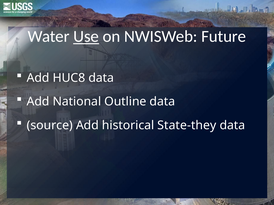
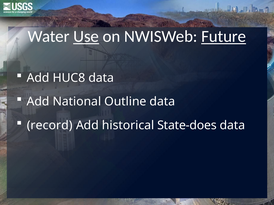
Future underline: none -> present
source: source -> record
State-they: State-they -> State-does
